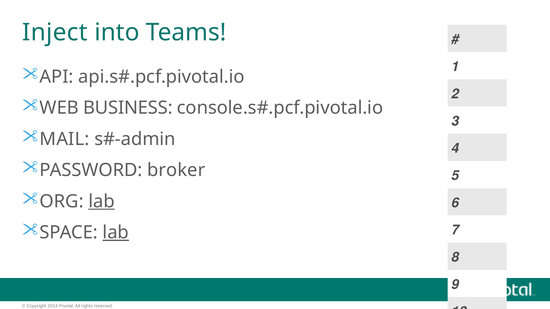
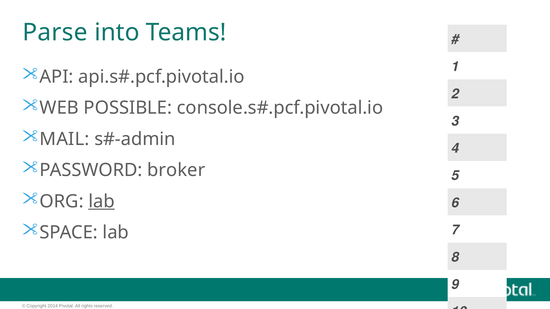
Inject: Inject -> Parse
BUSINESS: BUSINESS -> POSSIBLE
lab at (116, 233) underline: present -> none
